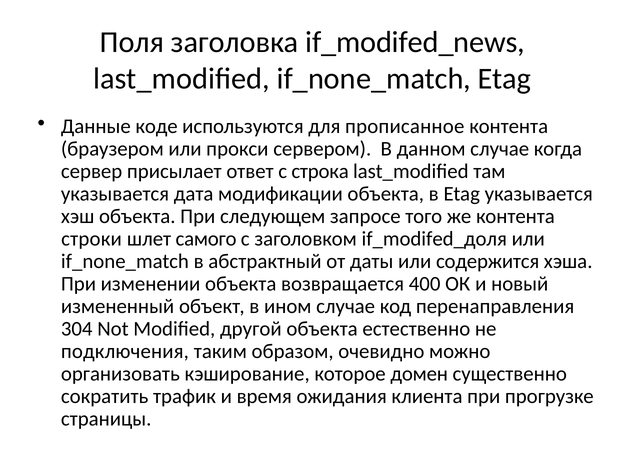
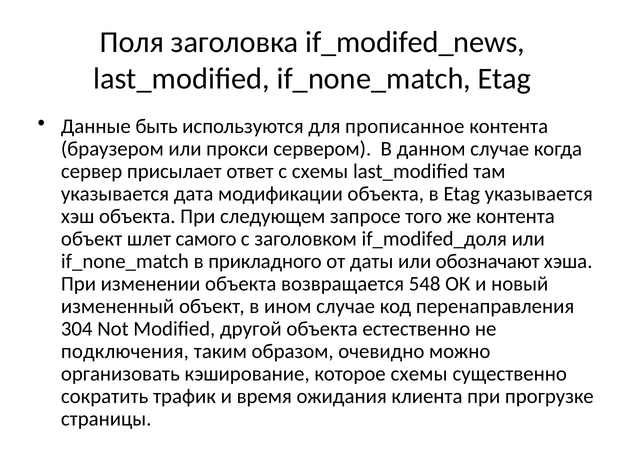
коде: коде -> быть
с строка: строка -> схемы
строки at (92, 239): строки -> объект
абстрактный: абстрактный -> прикладного
содержится: содержится -> обозначают
400: 400 -> 548
которое домен: домен -> схемы
